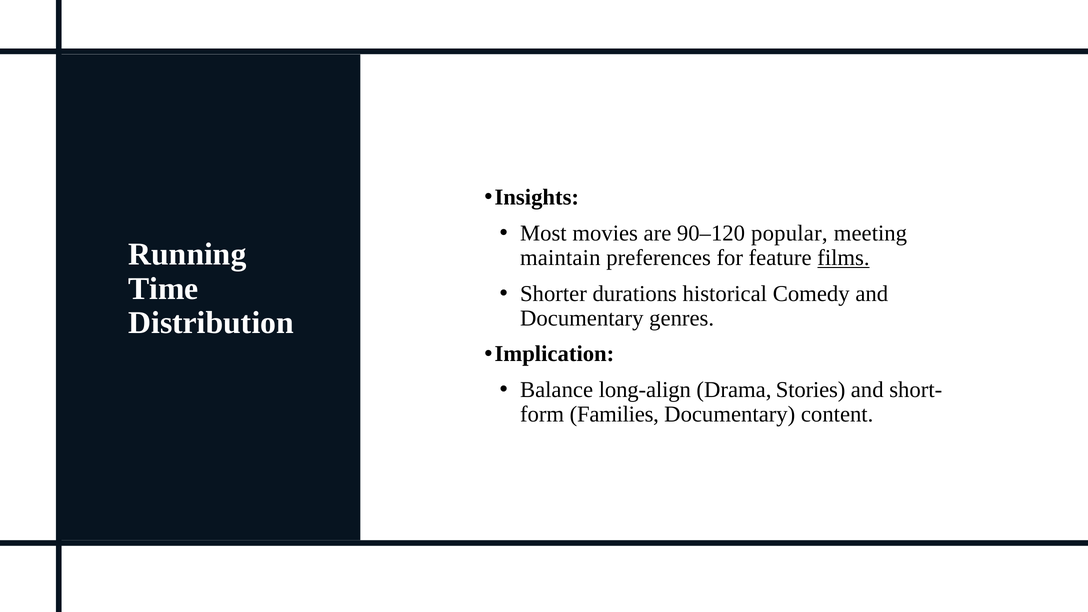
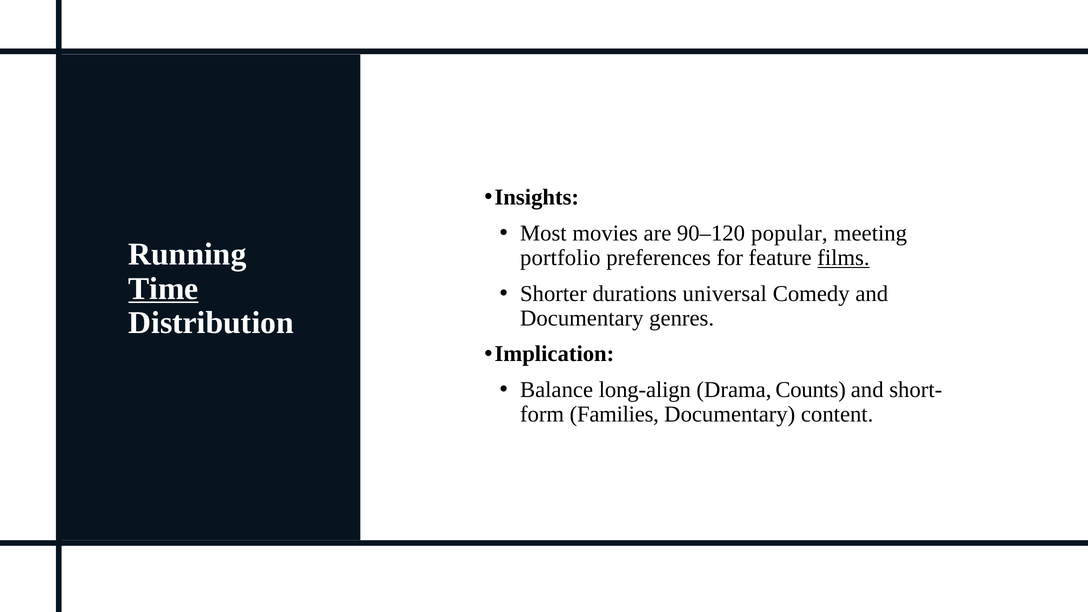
maintain: maintain -> portfolio
Time underline: none -> present
historical: historical -> universal
Stories: Stories -> Counts
